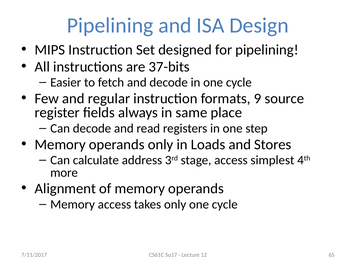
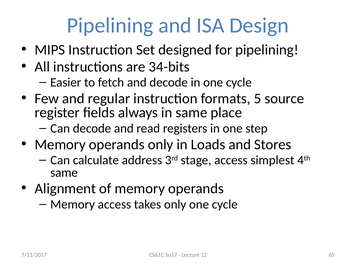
37-bits: 37-bits -> 34-bits
9: 9 -> 5
more at (64, 173): more -> same
